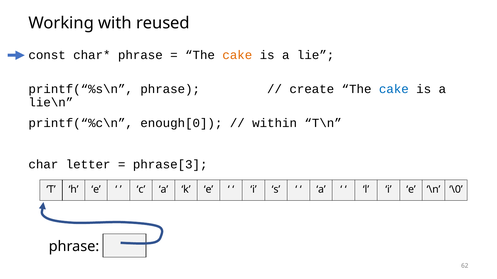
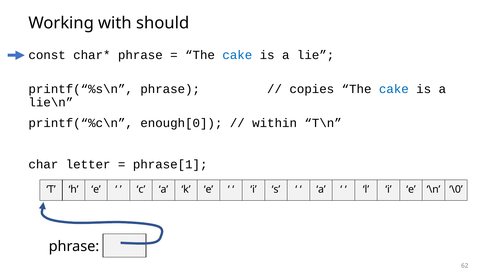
reused: reused -> should
cake at (237, 55) colour: orange -> blue
create: create -> copies
phrase[3: phrase[3 -> phrase[1
